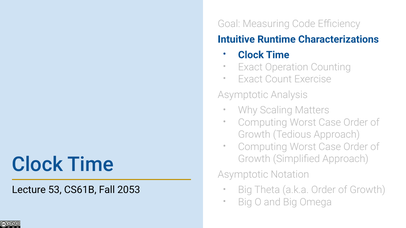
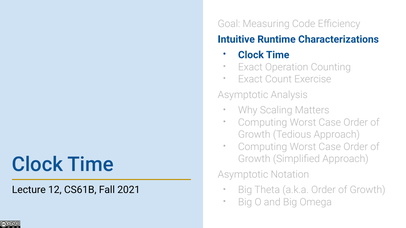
53: 53 -> 12
2053: 2053 -> 2021
